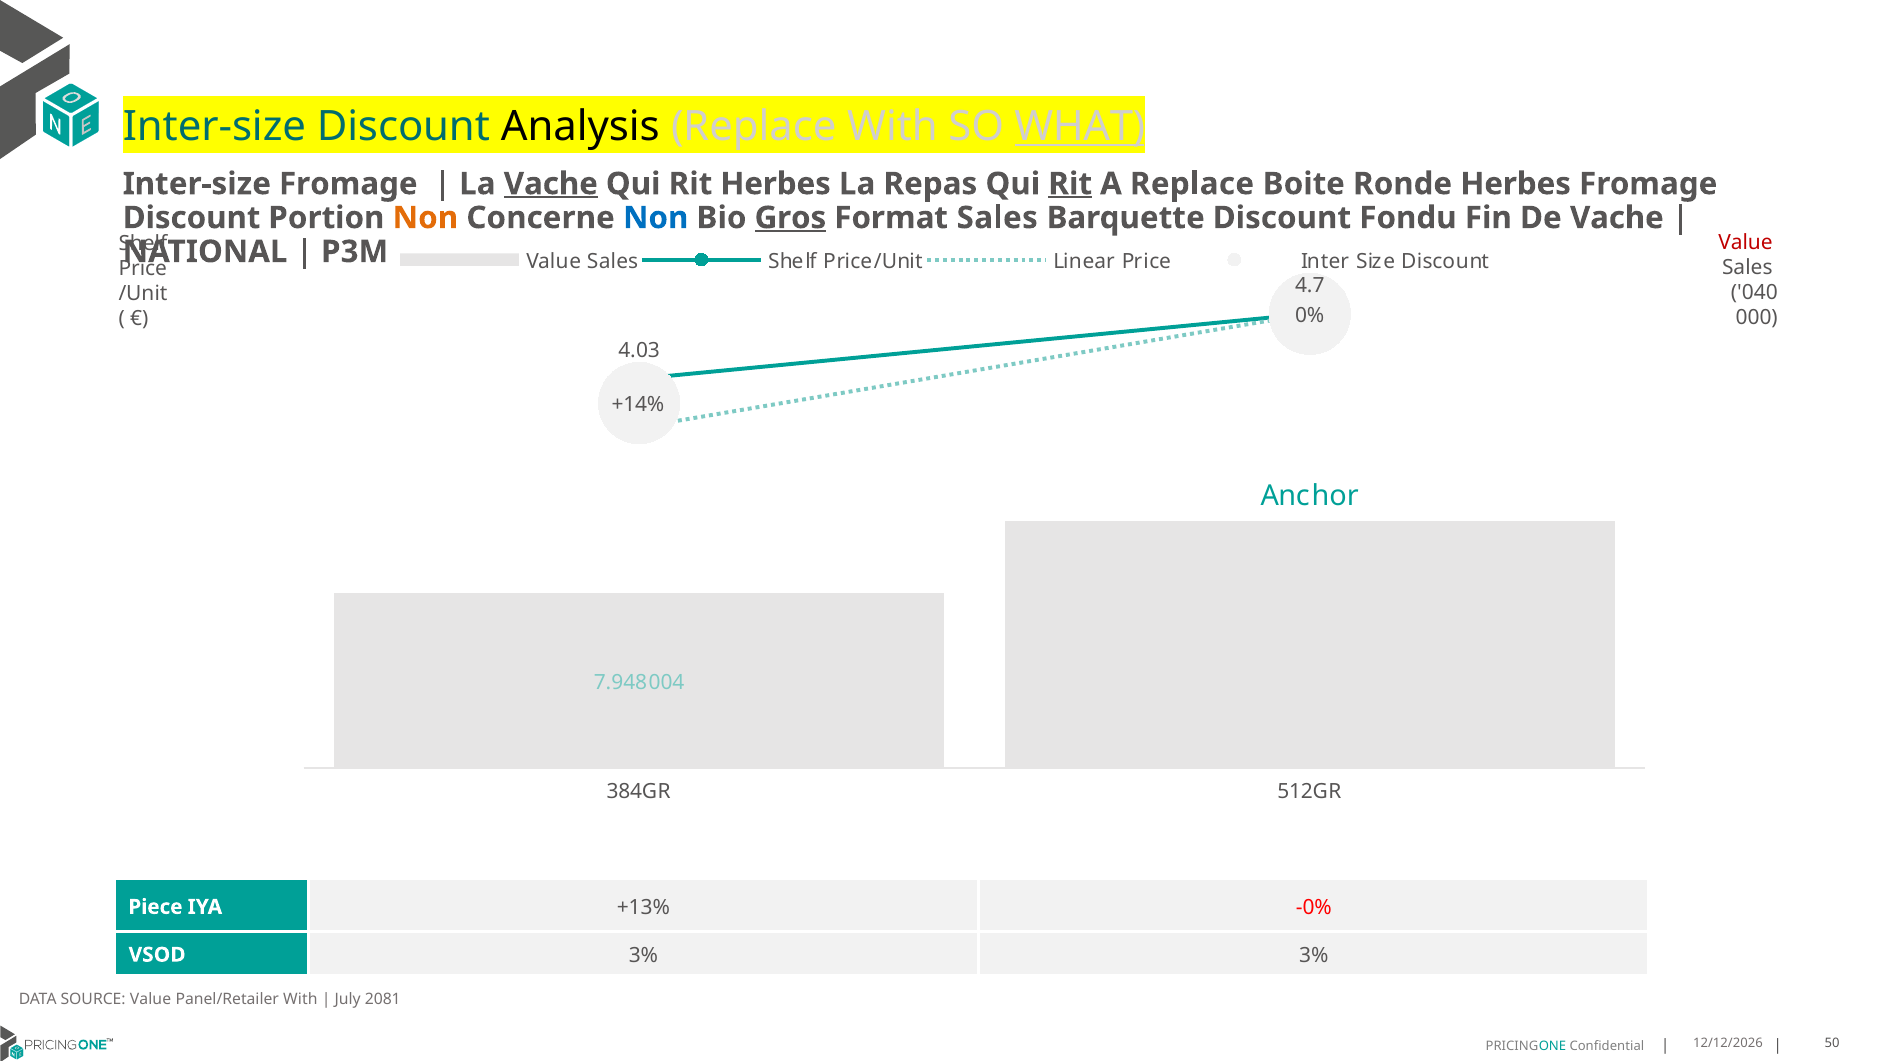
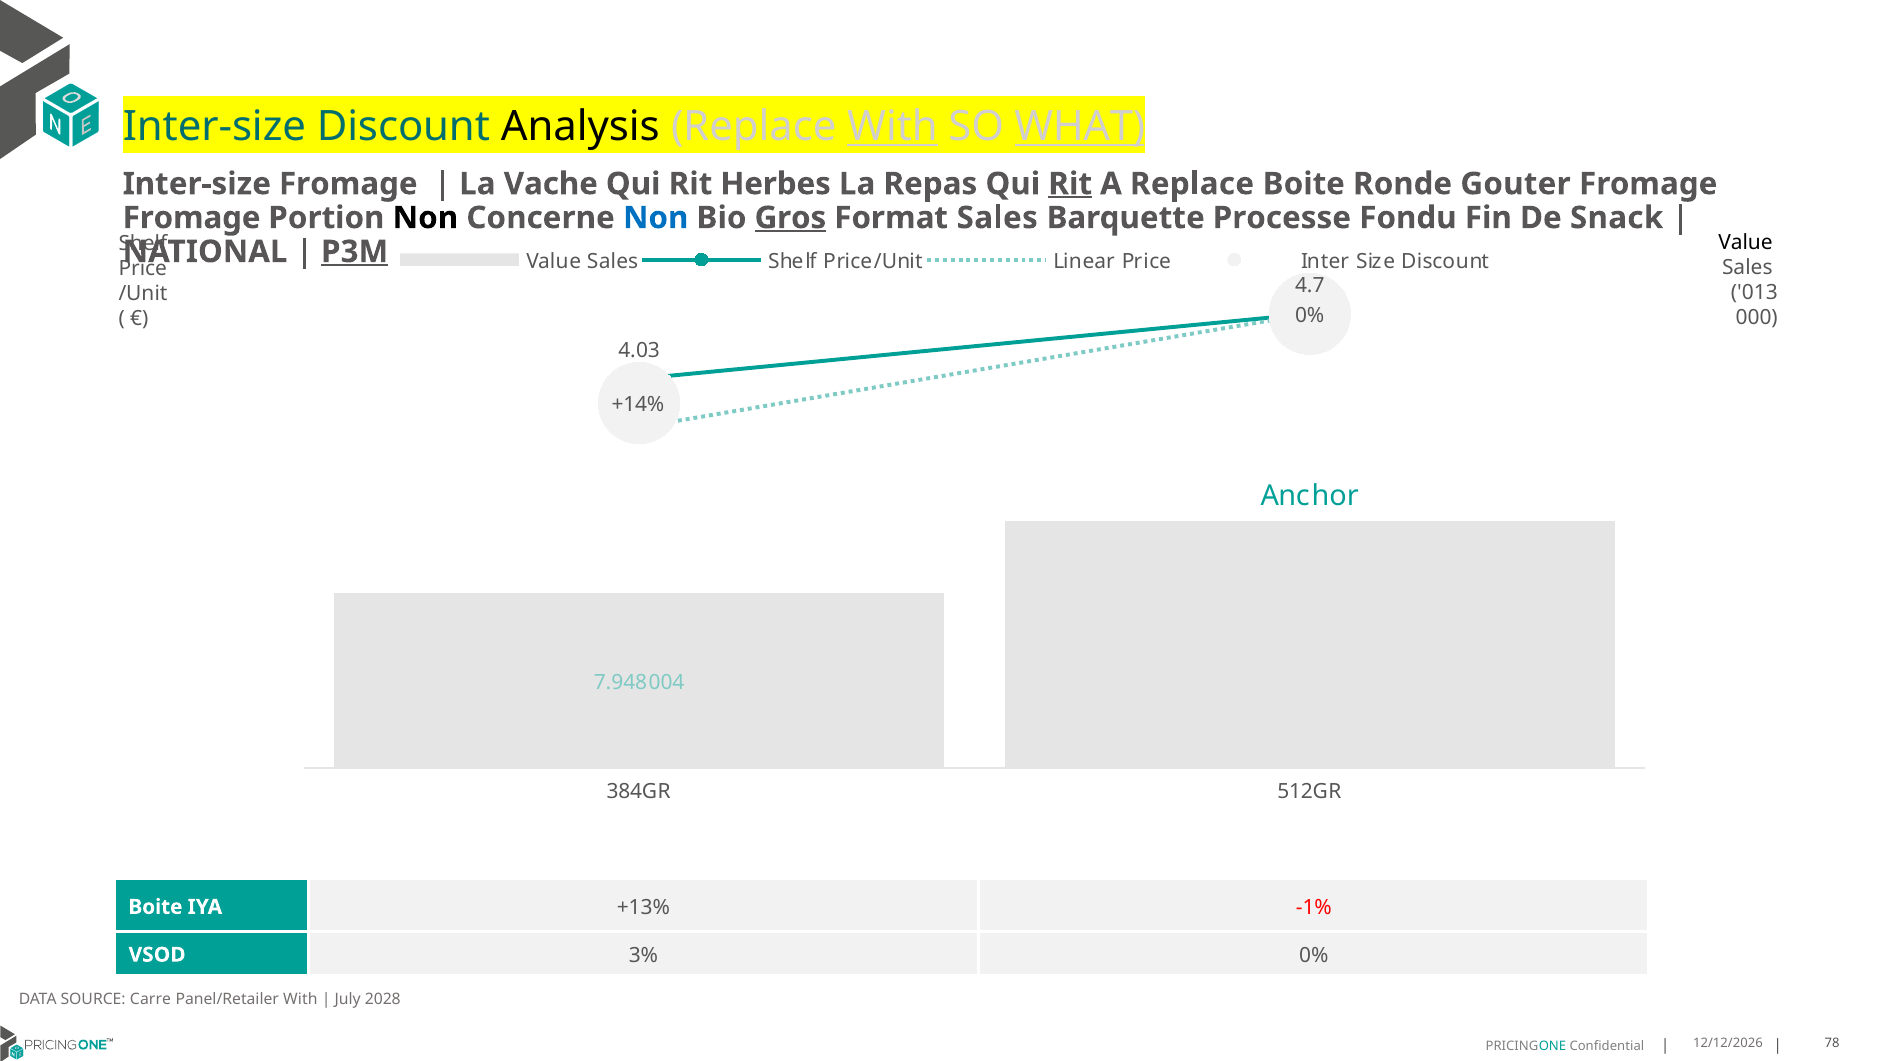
With at (892, 127) underline: none -> present
Vache at (551, 184) underline: present -> none
Ronde Herbes: Herbes -> Gouter
Discount at (192, 218): Discount -> Fromage
Non at (425, 218) colour: orange -> black
Barquette Discount: Discount -> Processe
De Vache: Vache -> Snack
Value at (1746, 243) colour: red -> black
P3M underline: none -> present
040: 040 -> 013
Piece at (155, 907): Piece -> Boite
-0%: -0% -> -1%
3% 3%: 3% -> 0%
SOURCE Value: Value -> Carre
2081: 2081 -> 2028
50: 50 -> 78
